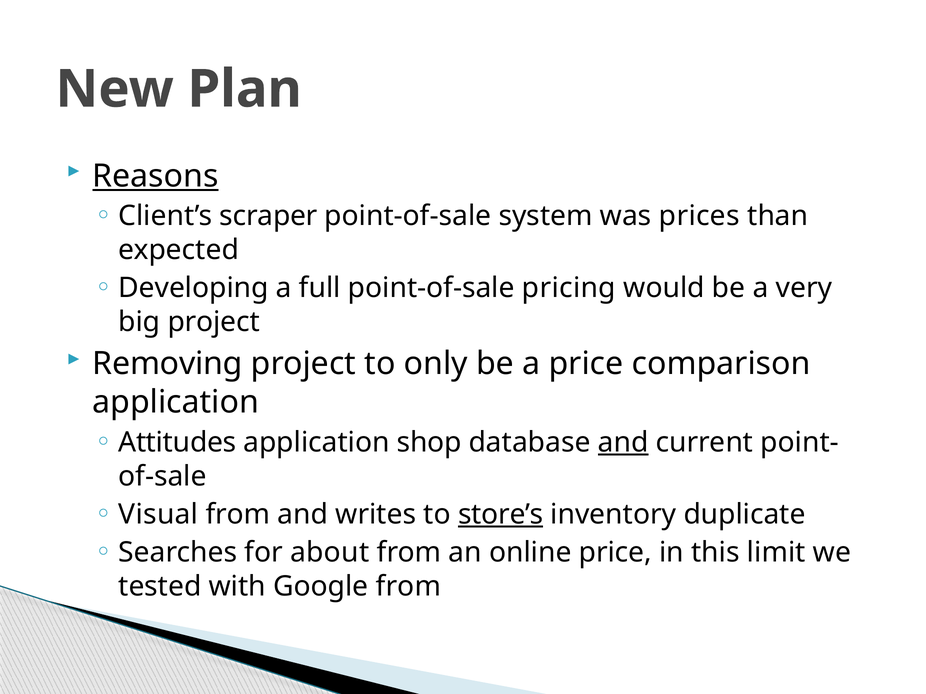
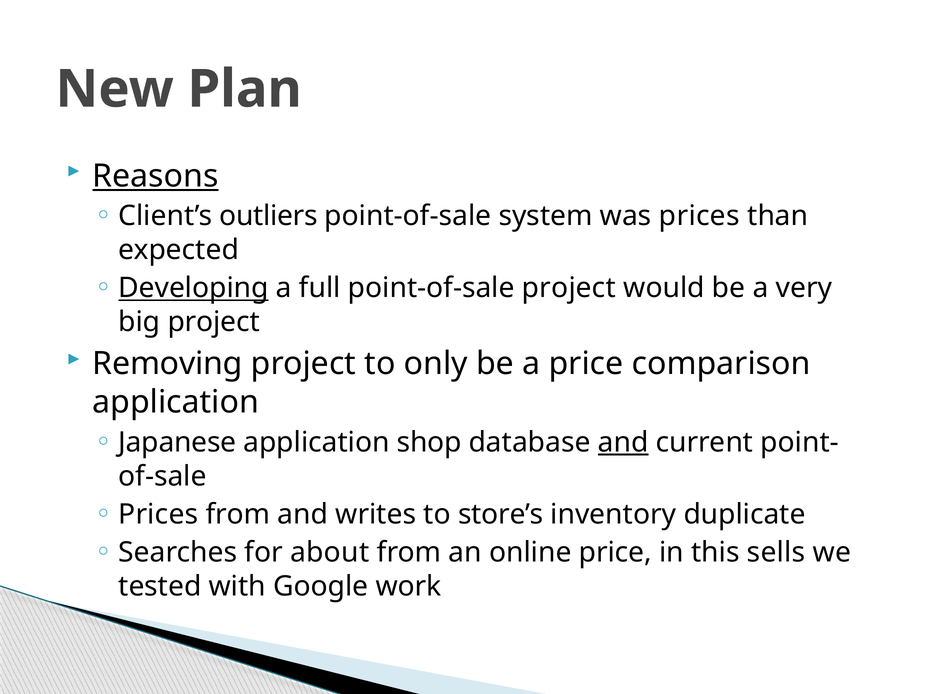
scraper: scraper -> outliers
Developing underline: none -> present
point-of-sale pricing: pricing -> project
Attitudes: Attitudes -> Japanese
Visual at (158, 515): Visual -> Prices
store’s underline: present -> none
limit: limit -> sells
Google from: from -> work
